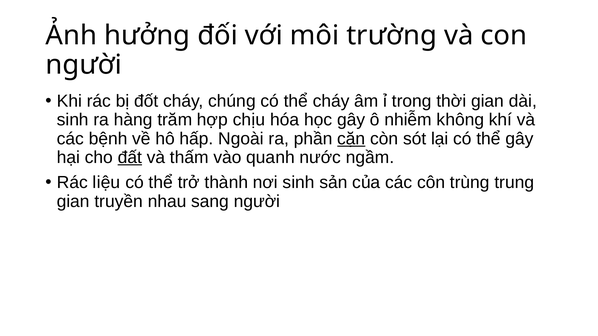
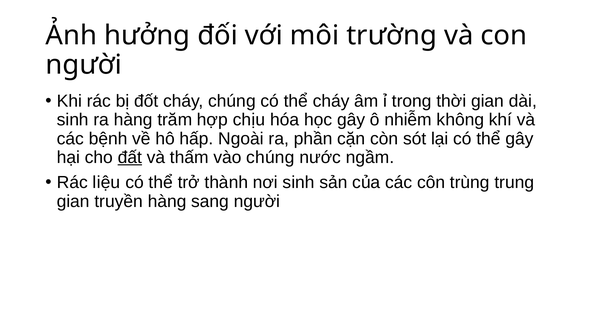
cặn underline: present -> none
vào quanh: quanh -> chúng
truyền nhau: nhau -> hàng
